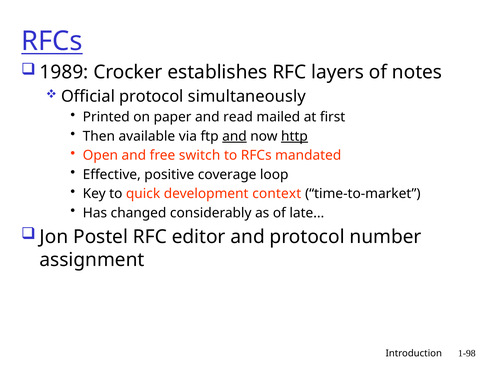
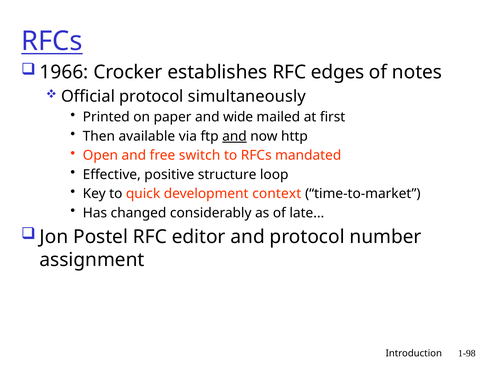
1989: 1989 -> 1966
layers: layers -> edges
read: read -> wide
http underline: present -> none
coverage: coverage -> structure
